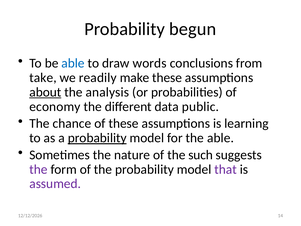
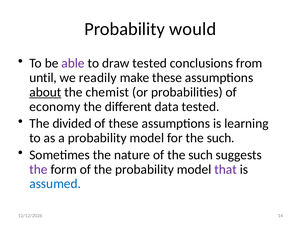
begun: begun -> would
able at (73, 63) colour: blue -> purple
draw words: words -> tested
take: take -> until
analysis: analysis -> chemist
data public: public -> tested
chance: chance -> divided
probability at (97, 138) underline: present -> none
for the able: able -> such
assumed colour: purple -> blue
